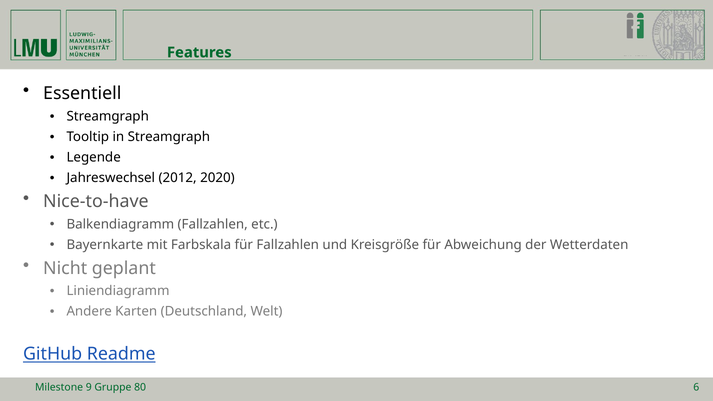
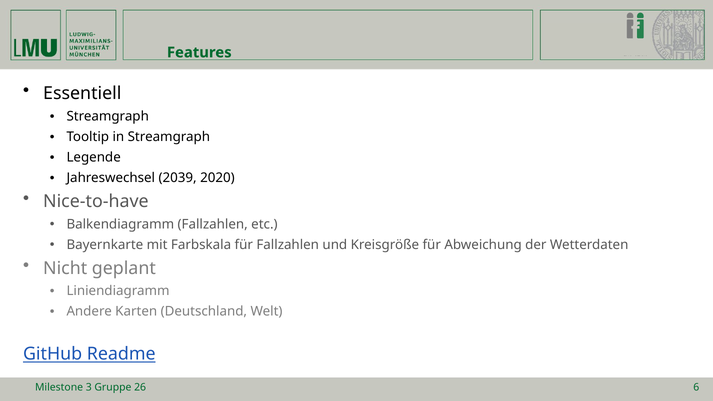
2012: 2012 -> 2039
9: 9 -> 3
80: 80 -> 26
